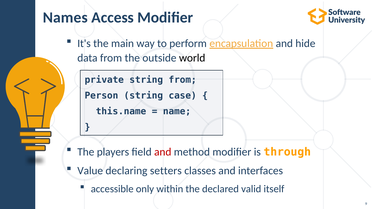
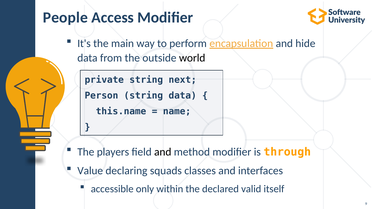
Names: Names -> People
string from: from -> next
string case: case -> data
and at (163, 152) colour: red -> black
setters: setters -> squads
